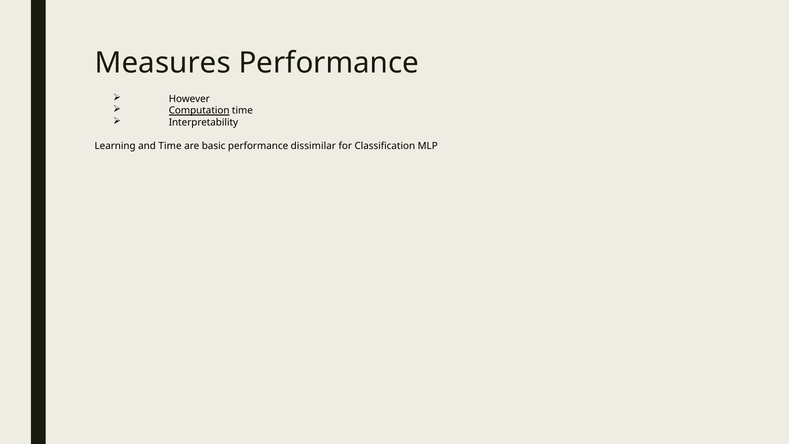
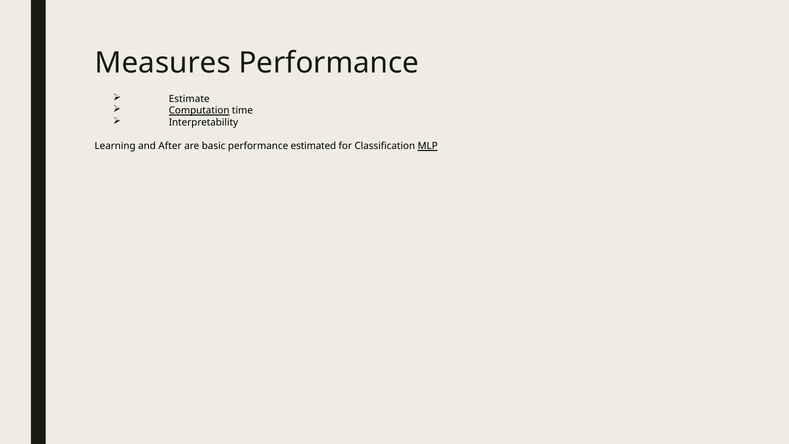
However: However -> Estimate
and Time: Time -> After
dissimilar: dissimilar -> estimated
MLP underline: none -> present
